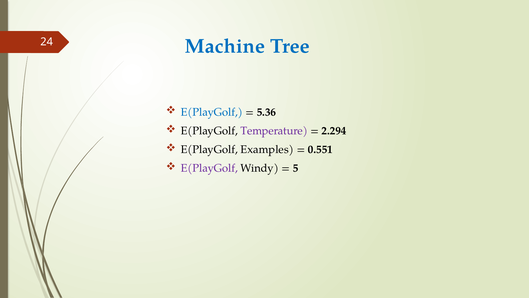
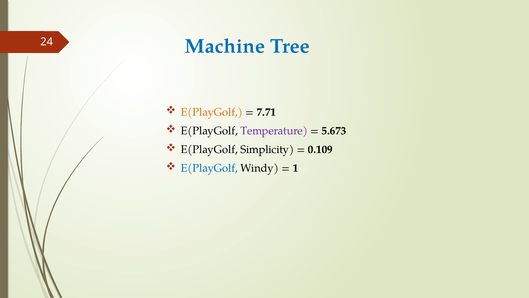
E(PlayGolf at (212, 112) colour: blue -> orange
5.36: 5.36 -> 7.71
2.294: 2.294 -> 5.673
Examples: Examples -> Simplicity
0.551: 0.551 -> 0.109
E(PlayGolf at (209, 168) colour: purple -> blue
5: 5 -> 1
